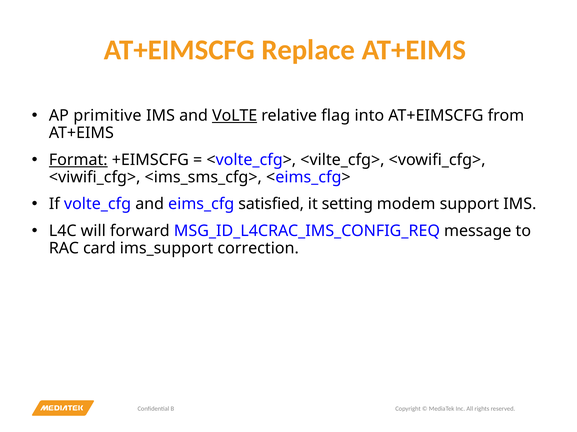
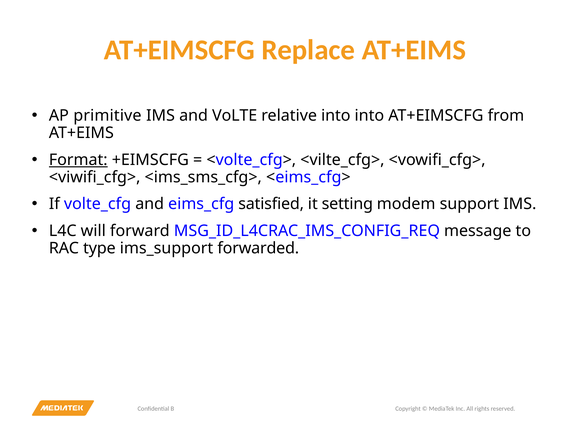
VoLTE underline: present -> none
relative flag: flag -> into
card: card -> type
correction: correction -> forwarded
